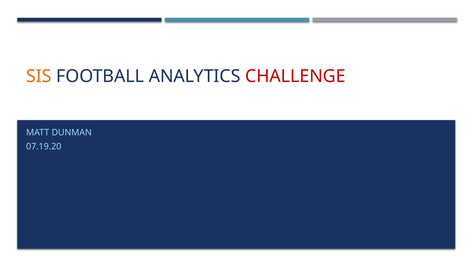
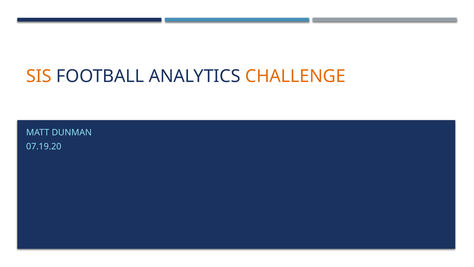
CHALLENGE colour: red -> orange
